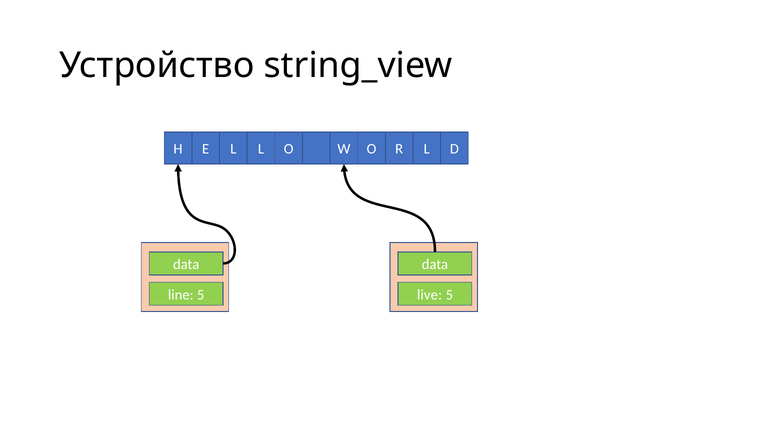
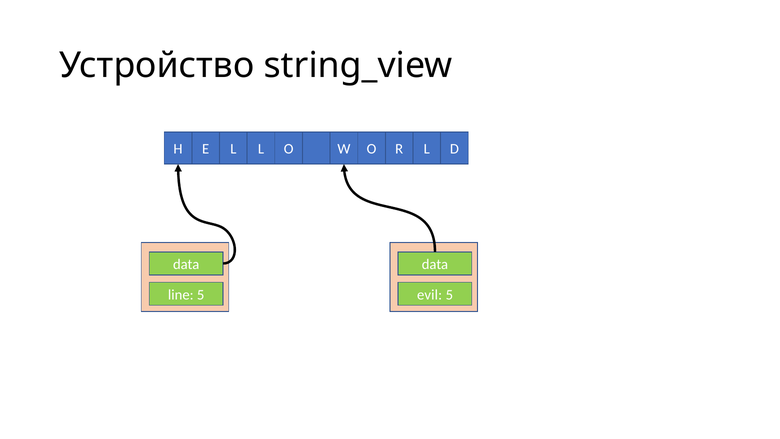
live: live -> evil
